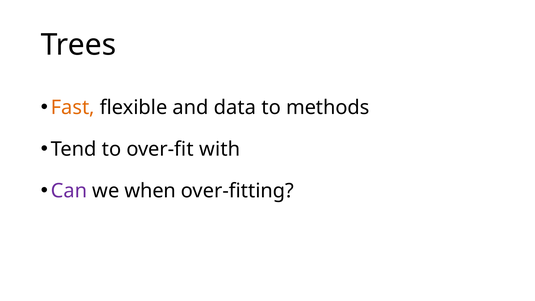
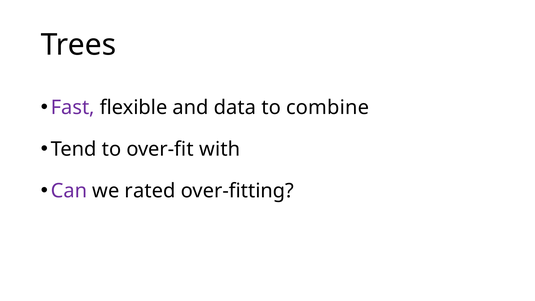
Fast colour: orange -> purple
methods: methods -> combine
when: when -> rated
